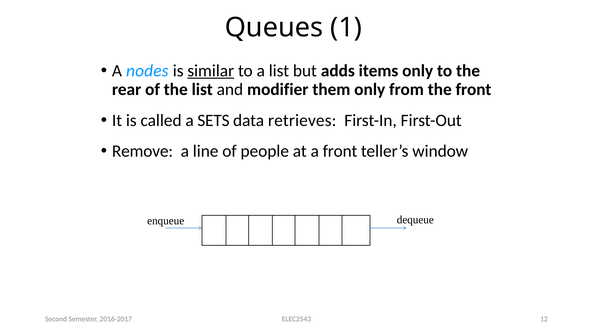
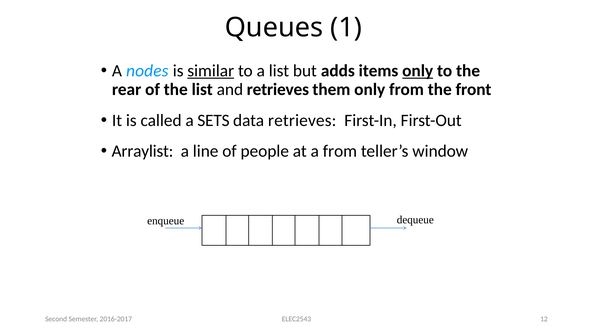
only at (418, 71) underline: none -> present
and modifier: modifier -> retrieves
Remove: Remove -> Arraylist
a front: front -> from
